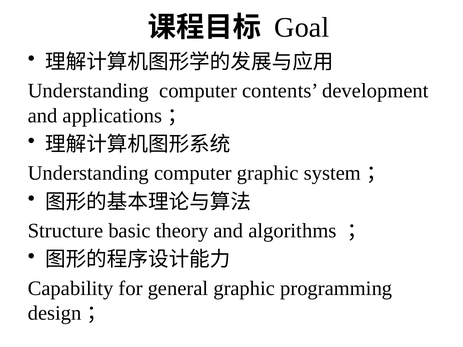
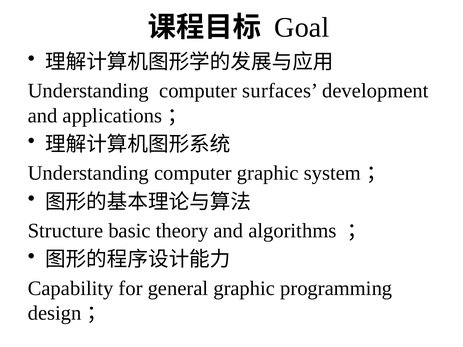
contents: contents -> surfaces
